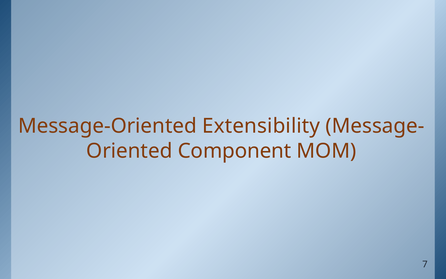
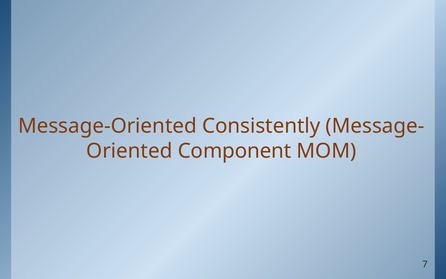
Extensibility: Extensibility -> Consistently
